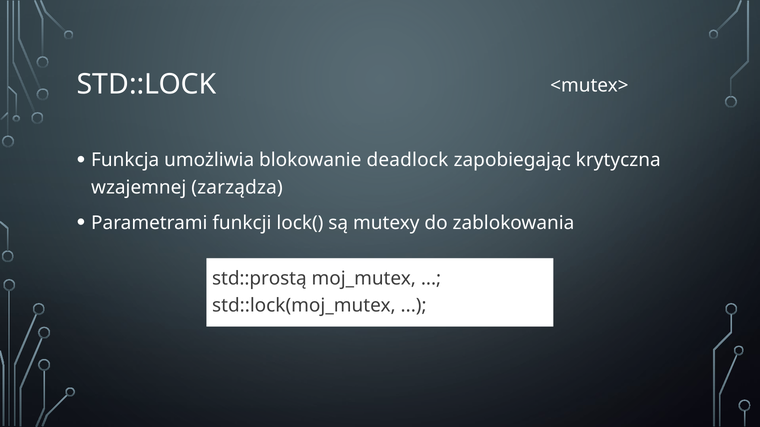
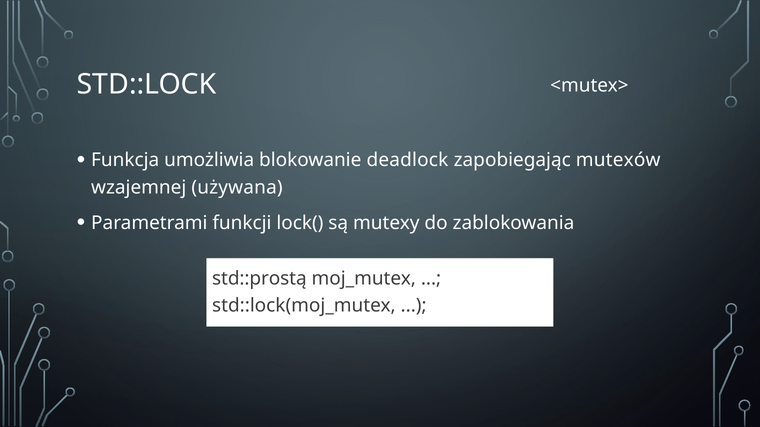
krytyczna: krytyczna -> mutexów
zarządza: zarządza -> używana
